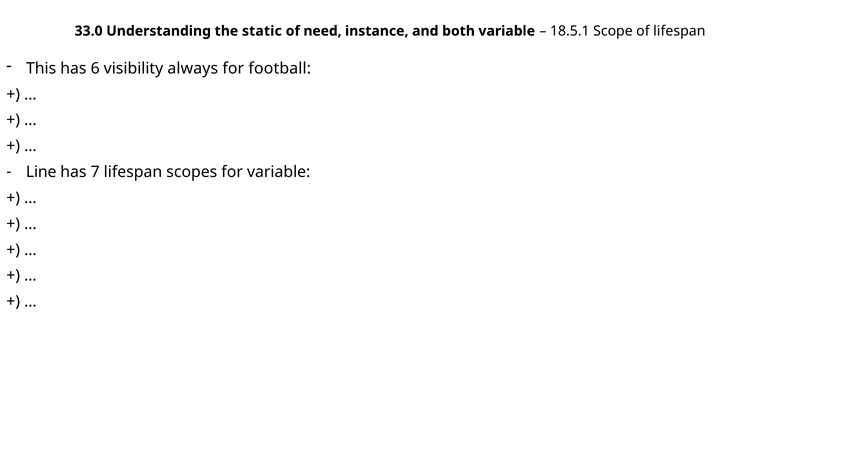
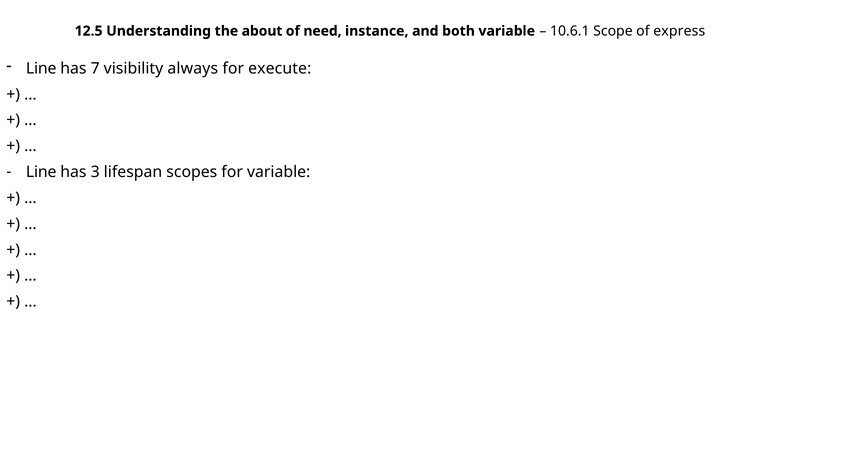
33.0: 33.0 -> 12.5
static: static -> about
18.5.1: 18.5.1 -> 10.6.1
of lifespan: lifespan -> express
This at (41, 68): This -> Line
6: 6 -> 7
football: football -> execute
7: 7 -> 3
